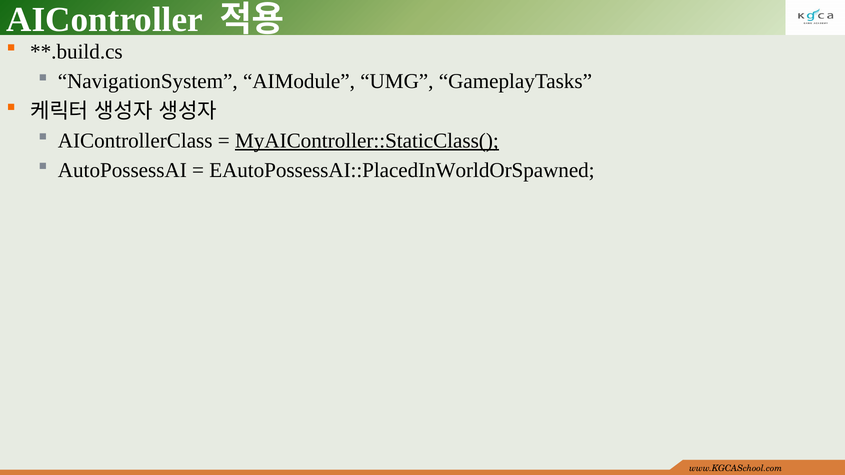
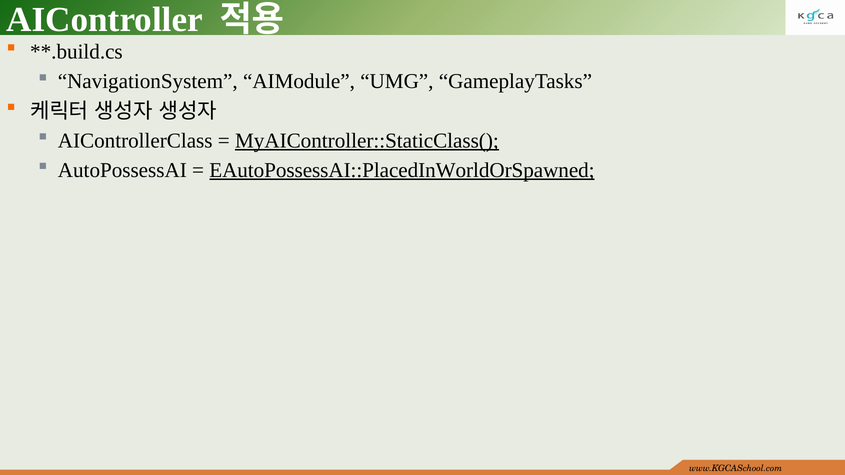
EAutoPossessAI::PlacedInWorldOrSpawned underline: none -> present
